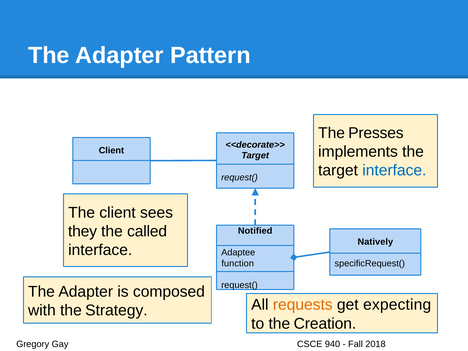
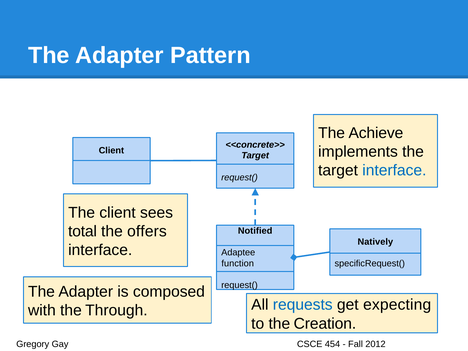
Presses: Presses -> Achieve
<<decorate>>: <<decorate>> -> <<concrete>>
they: they -> total
called: called -> offers
Strategy: Strategy -> Through
requests colour: orange -> blue
940: 940 -> 454
2018: 2018 -> 2012
